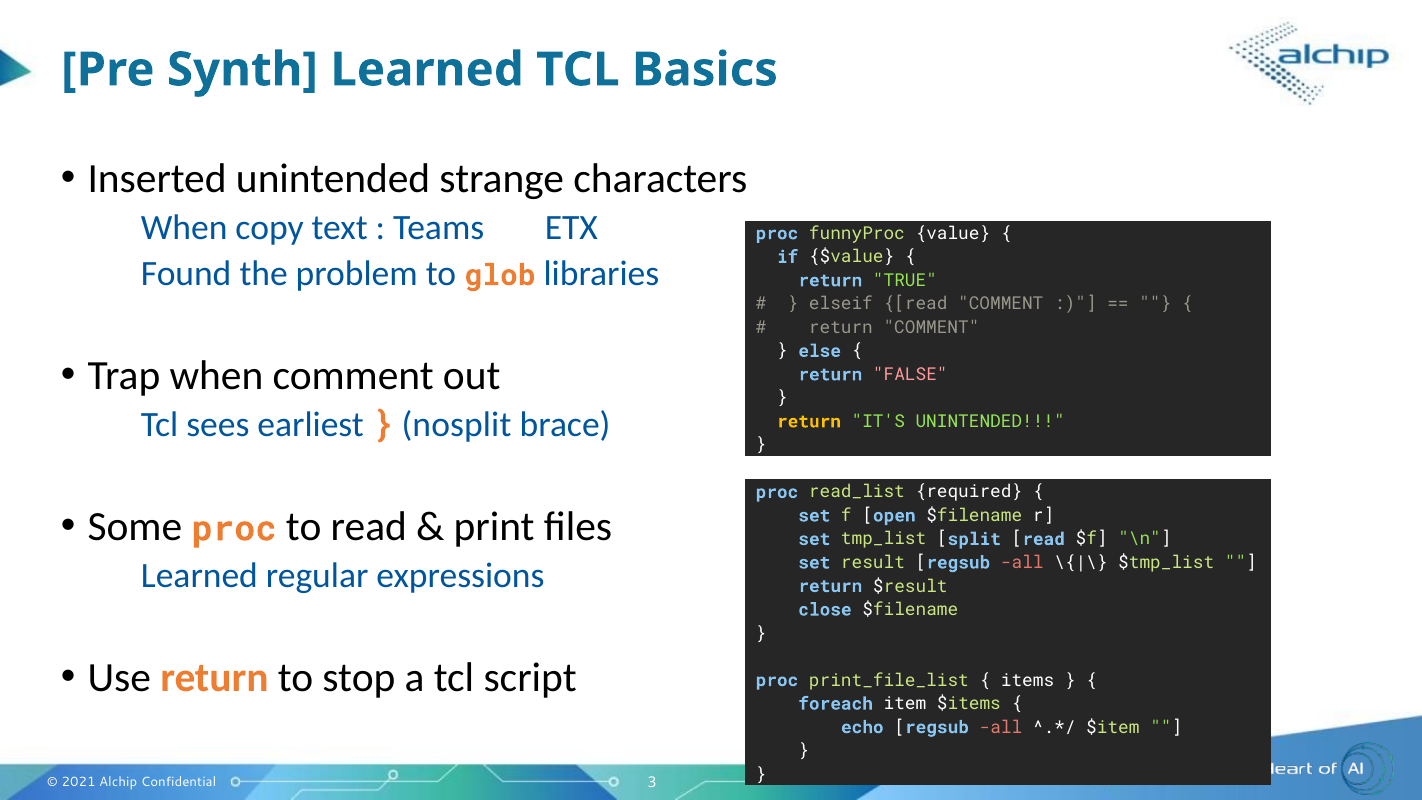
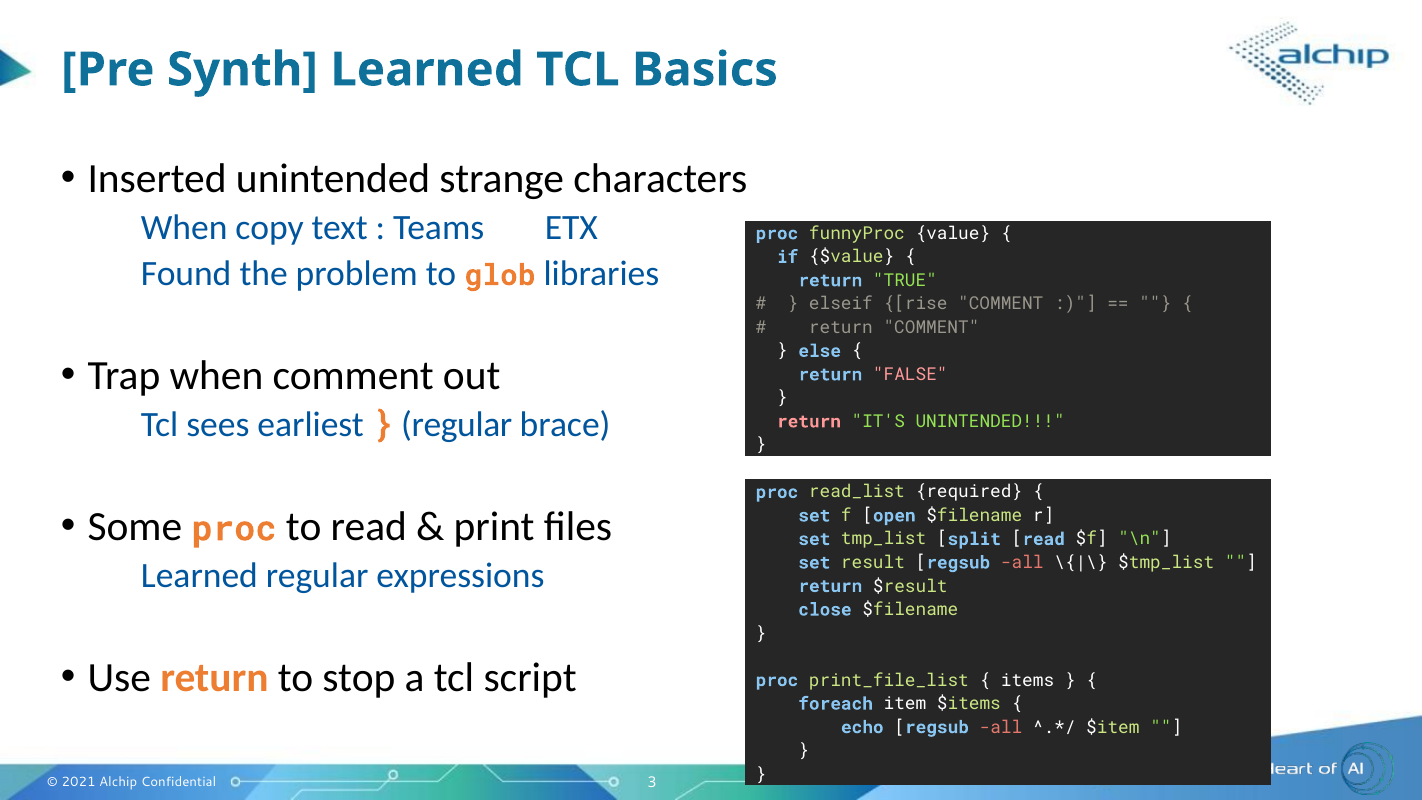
elseif read: read -> rise
nosplit at (456, 424): nosplit -> regular
return at (809, 421) colour: yellow -> pink
